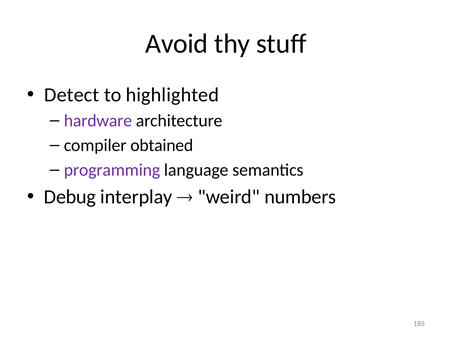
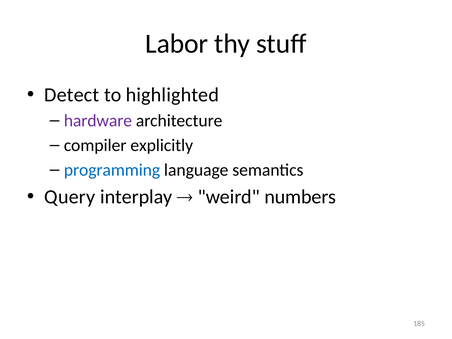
Avoid: Avoid -> Labor
obtained: obtained -> explicitly
programming colour: purple -> blue
Debug: Debug -> Query
